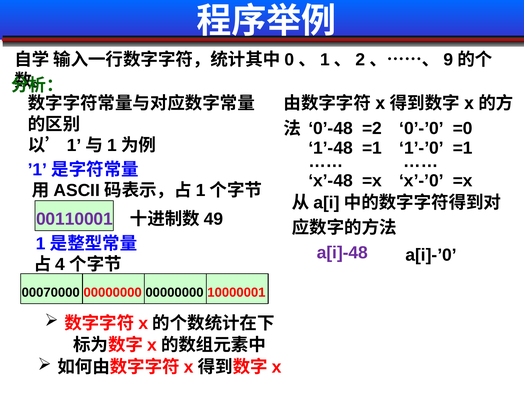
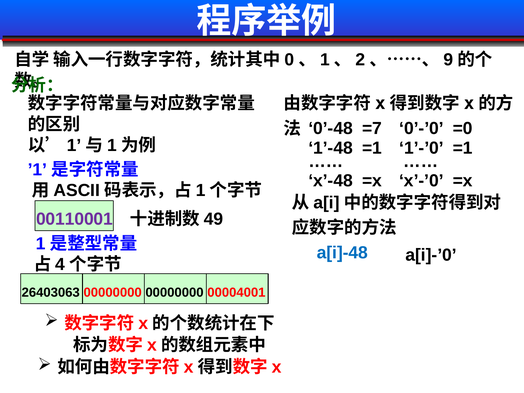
=2: =2 -> =7
a[i]-48 colour: purple -> blue
00070000: 00070000 -> 26403063
10000001: 10000001 -> 00004001
